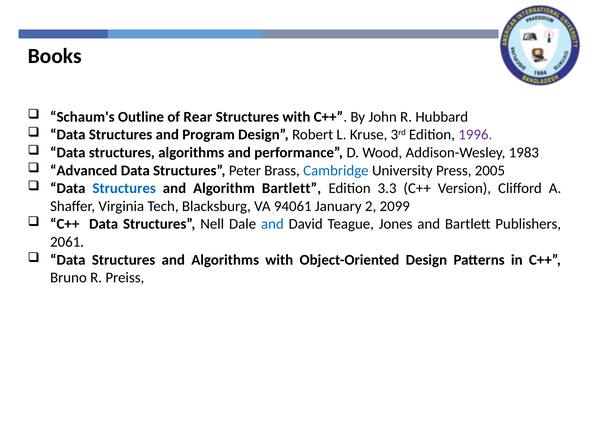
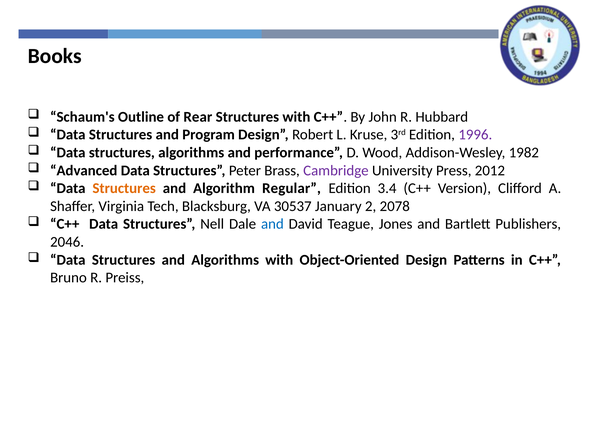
1983: 1983 -> 1982
Cambridge colour: blue -> purple
2005: 2005 -> 2012
Structures at (124, 188) colour: blue -> orange
Algorithm Bartlett: Bartlett -> Regular
3.3: 3.3 -> 3.4
94061: 94061 -> 30537
2099: 2099 -> 2078
2061: 2061 -> 2046
